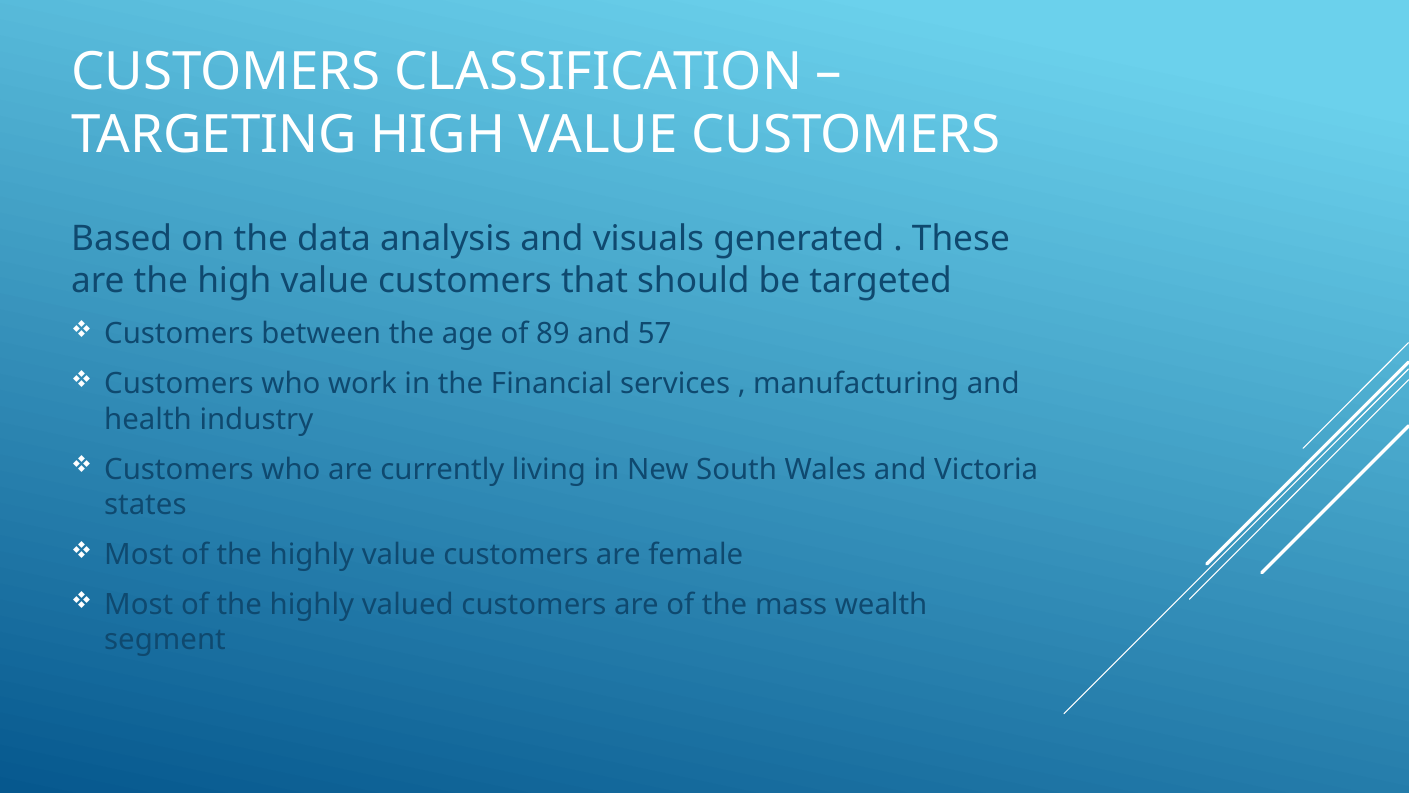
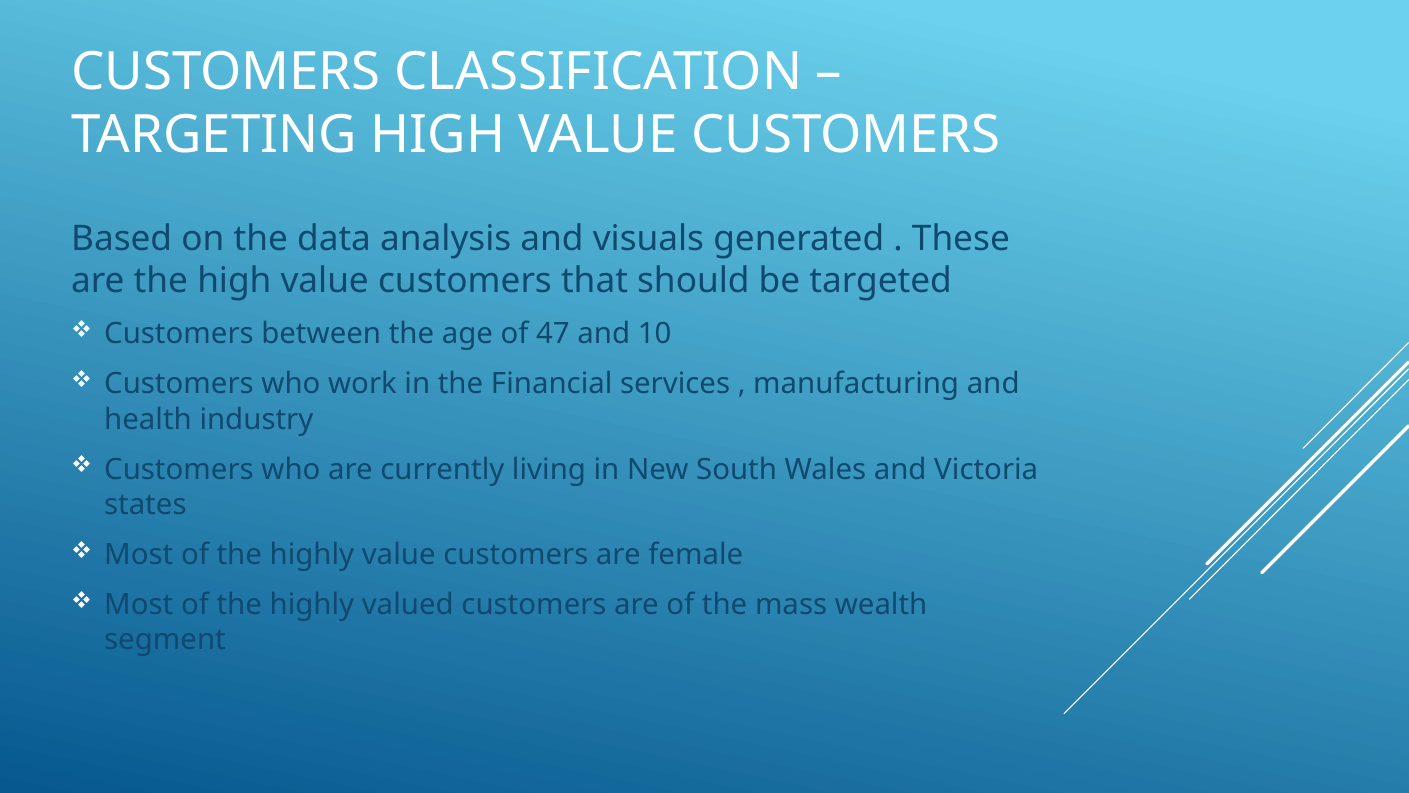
89: 89 -> 47
57: 57 -> 10
